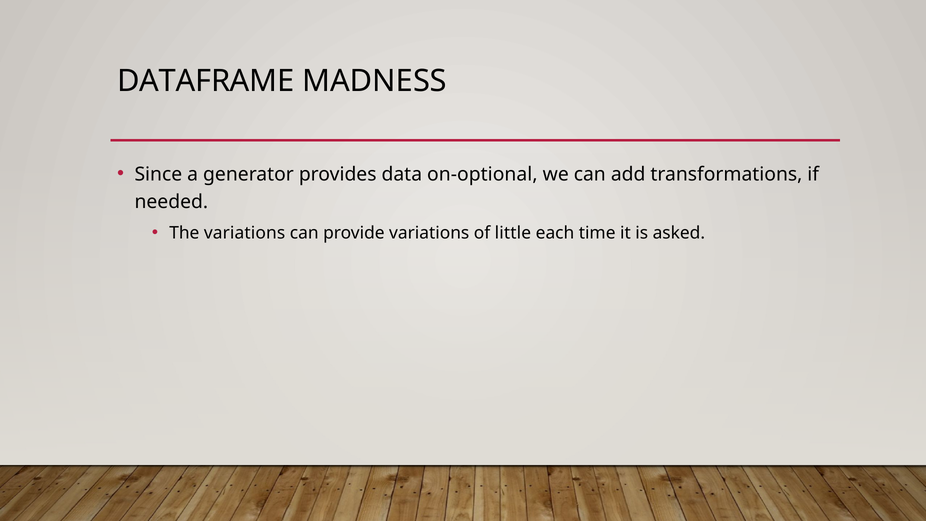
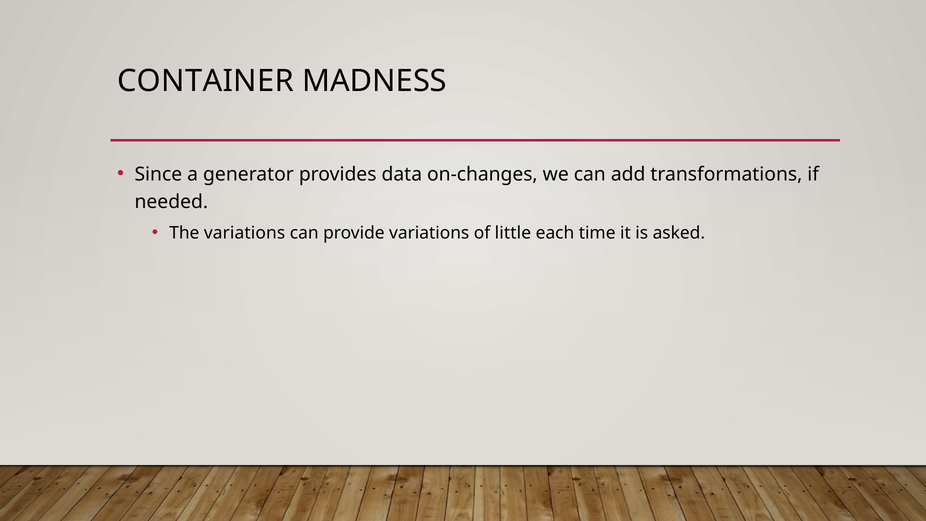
DATAFRAME: DATAFRAME -> CONTAINER
on-optional: on-optional -> on-changes
